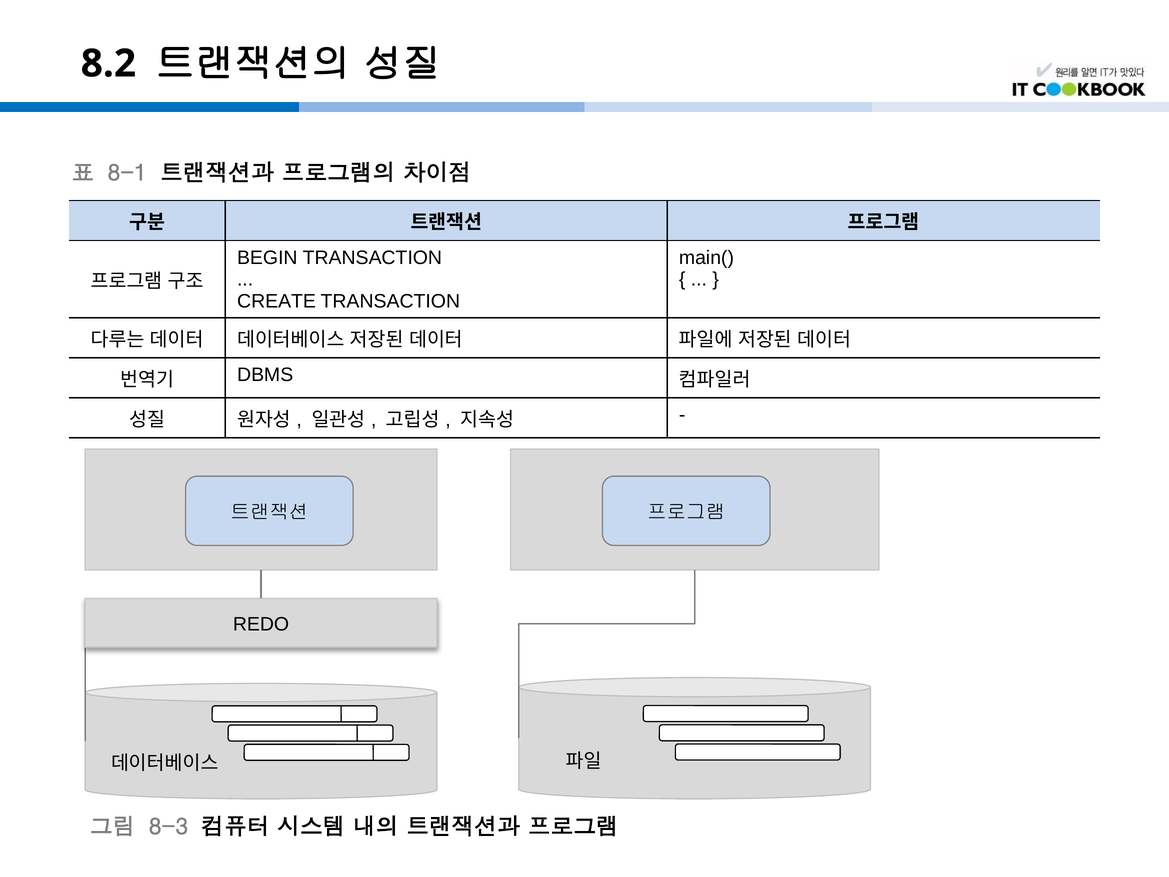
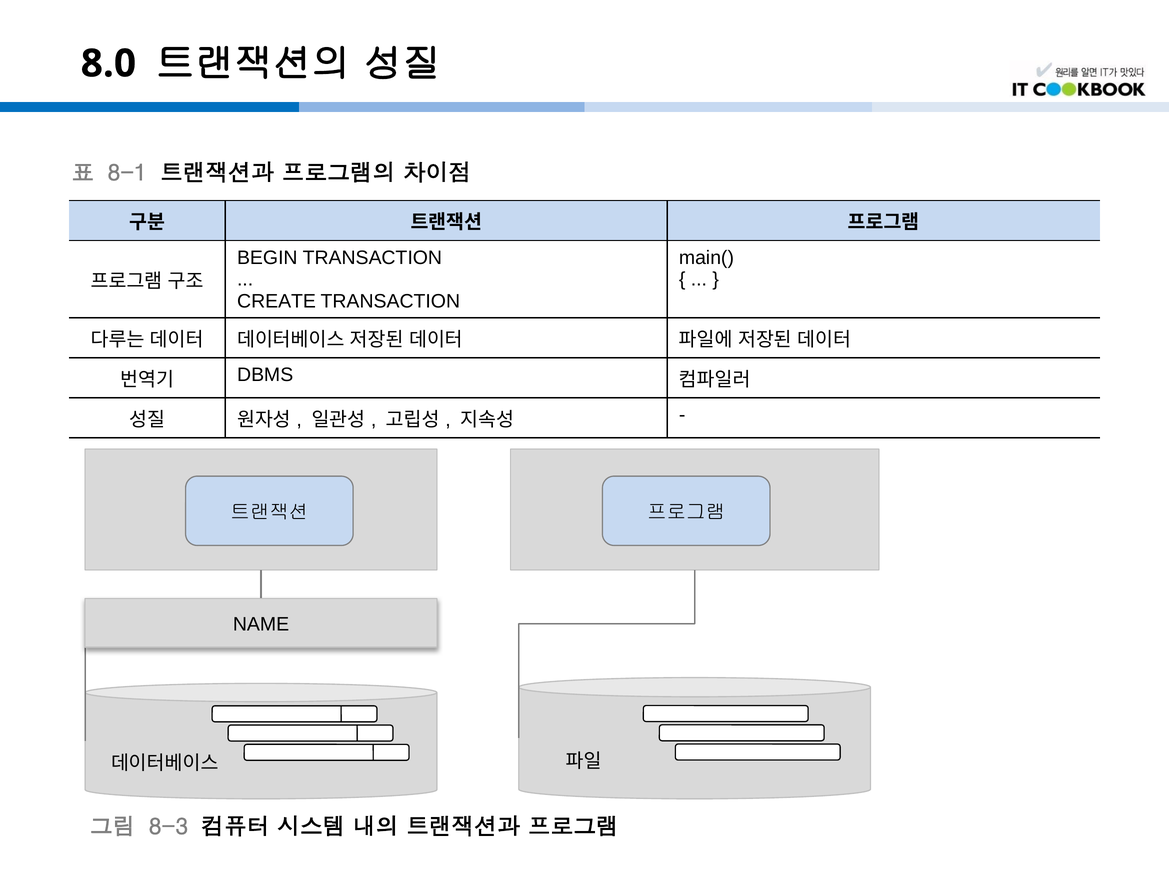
8.2: 8.2 -> 8.0
REDO: REDO -> NAME
